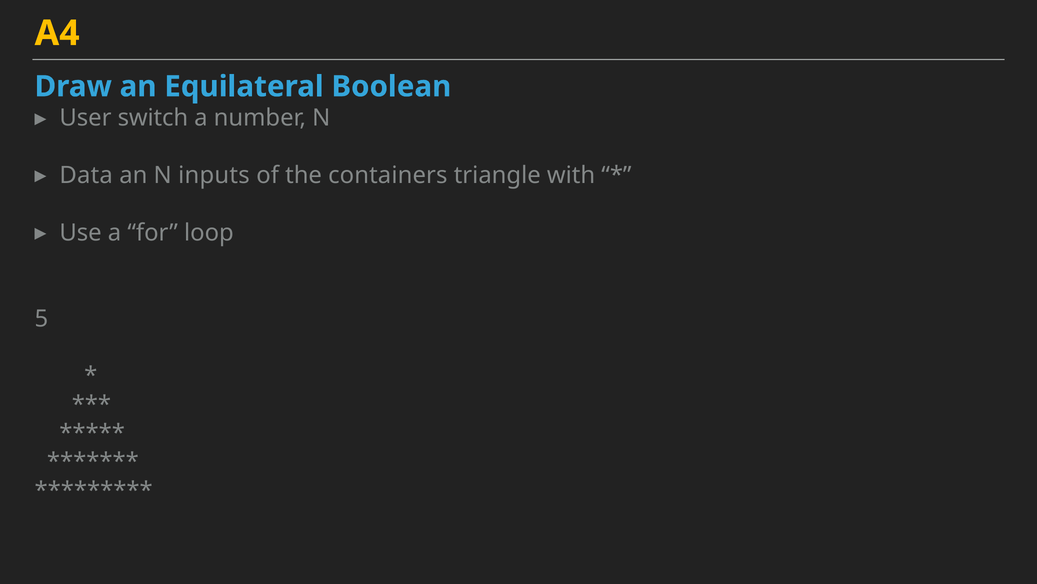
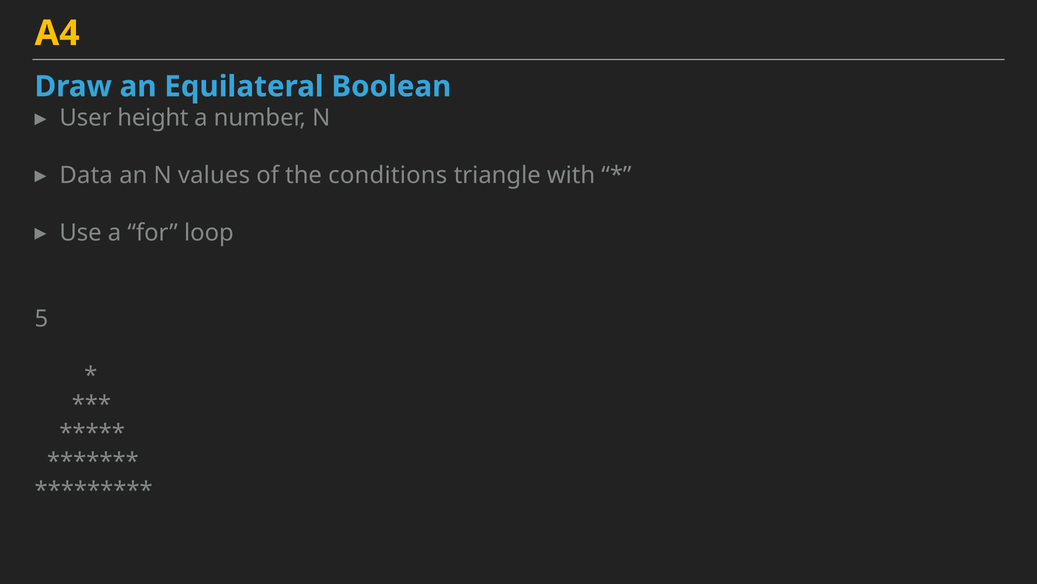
switch: switch -> height
inputs: inputs -> values
containers: containers -> conditions
